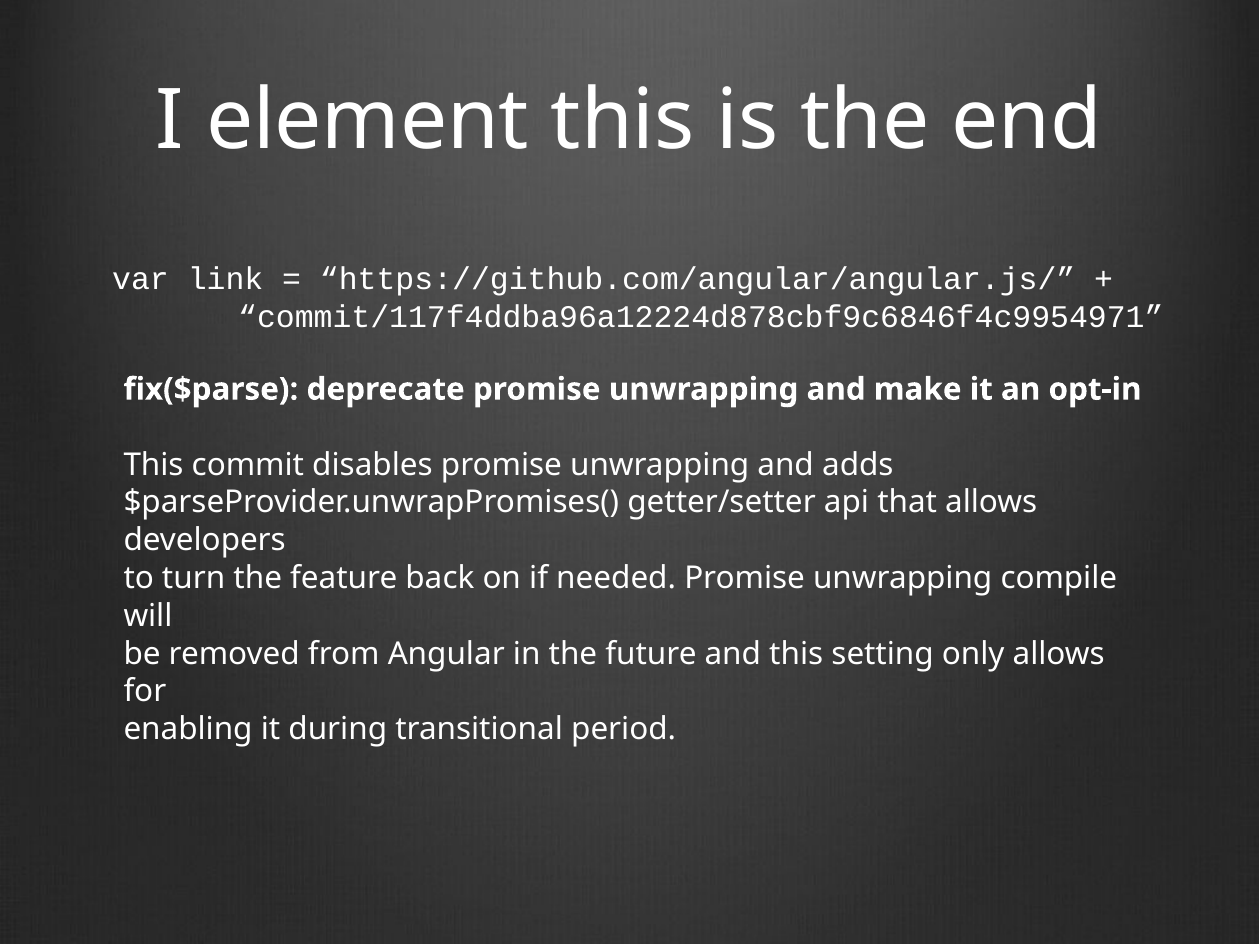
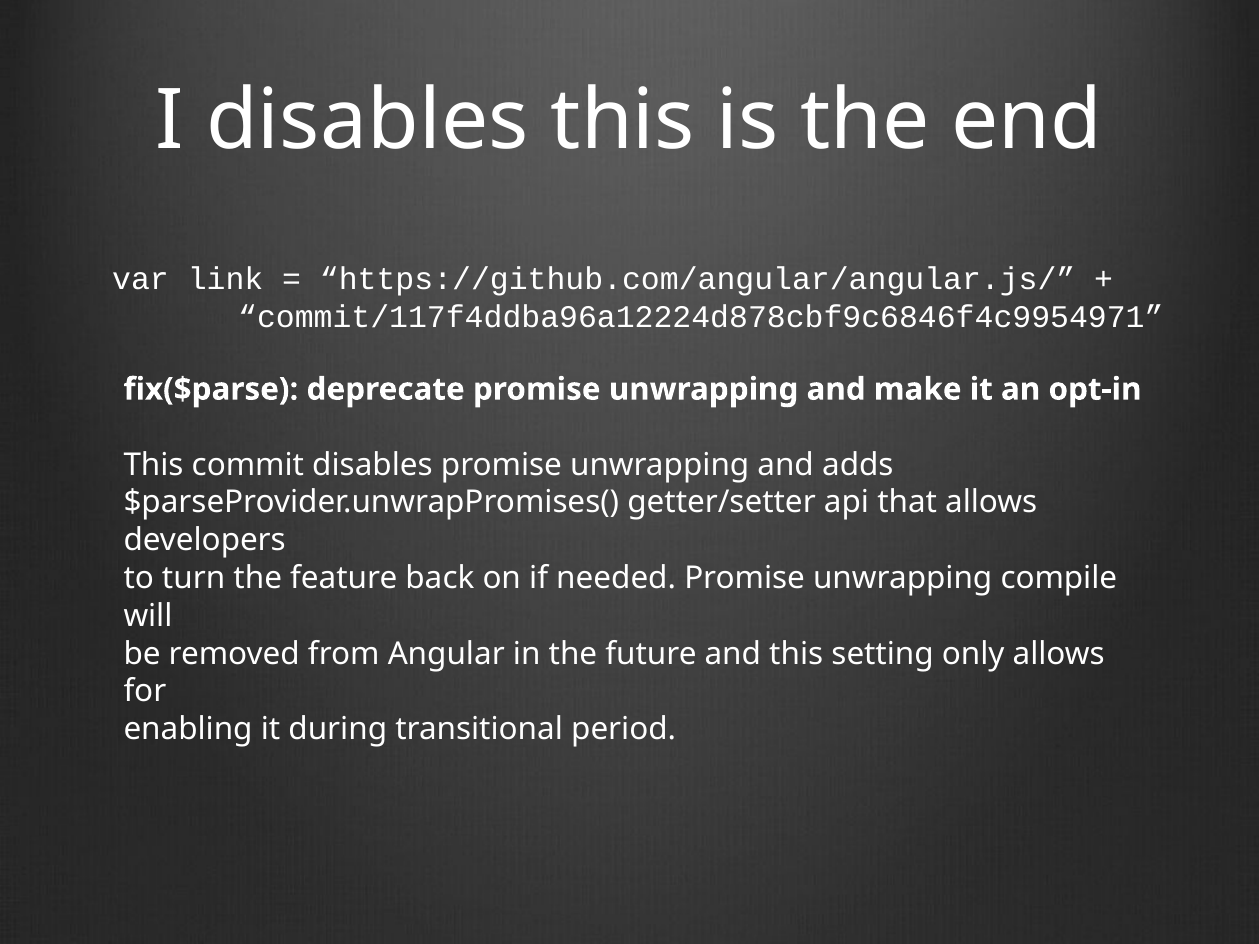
I element: element -> disables
